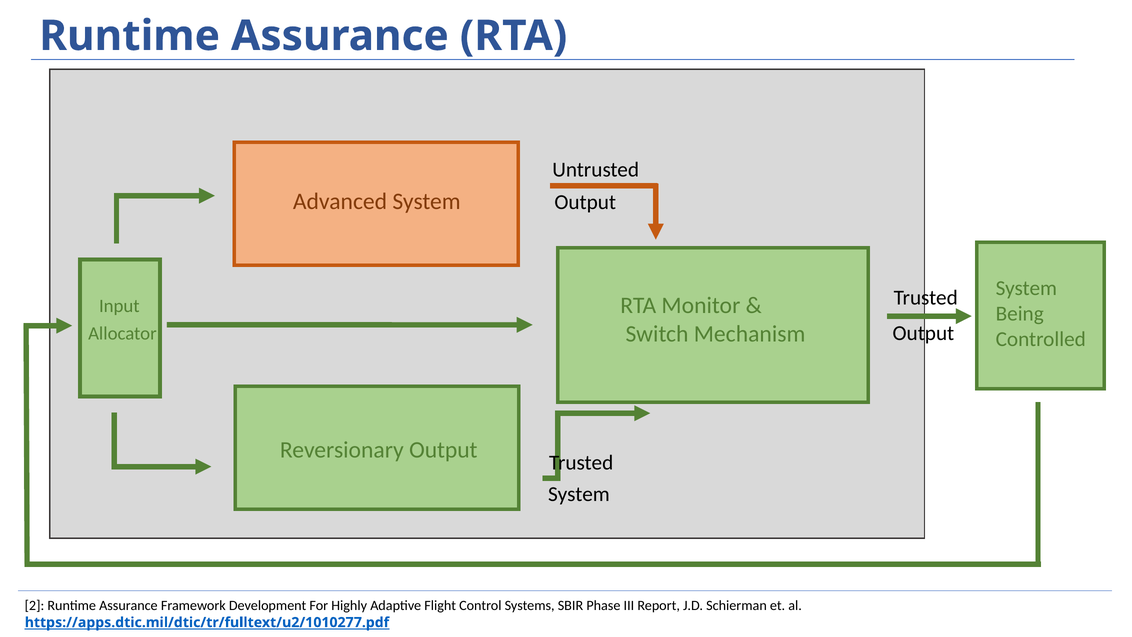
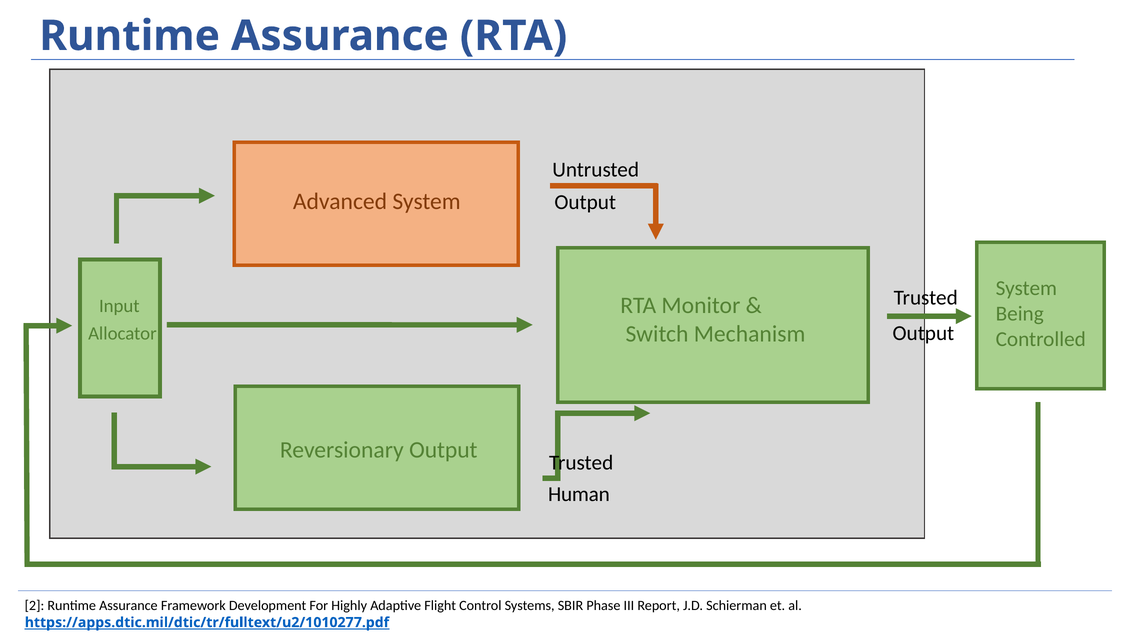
System at (579, 494): System -> Human
